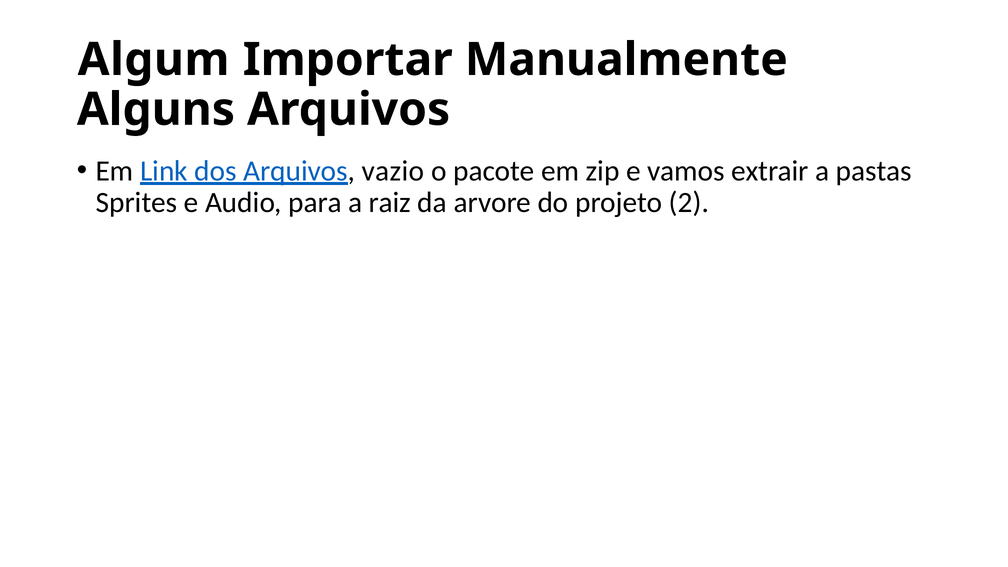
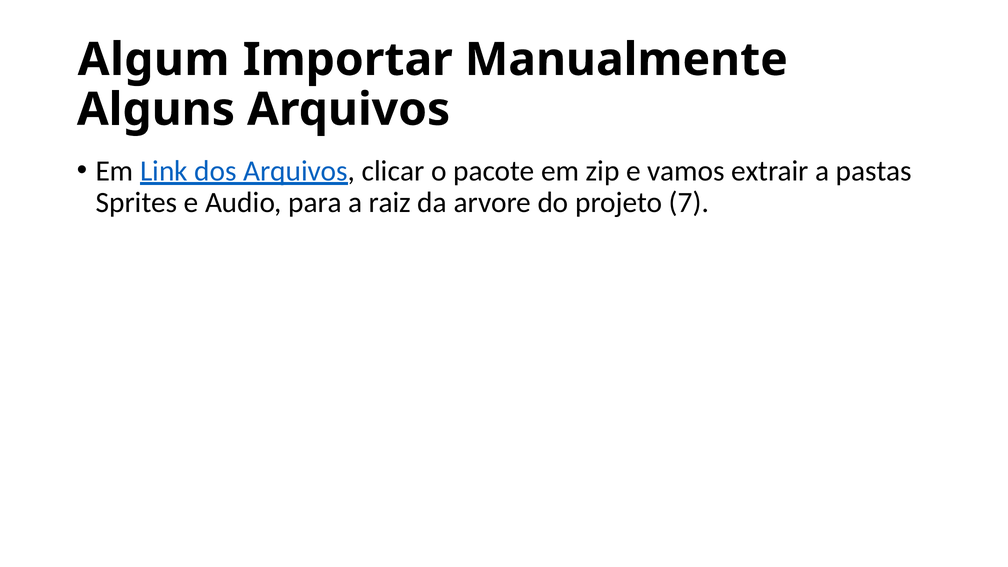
vazio: vazio -> clicar
2: 2 -> 7
